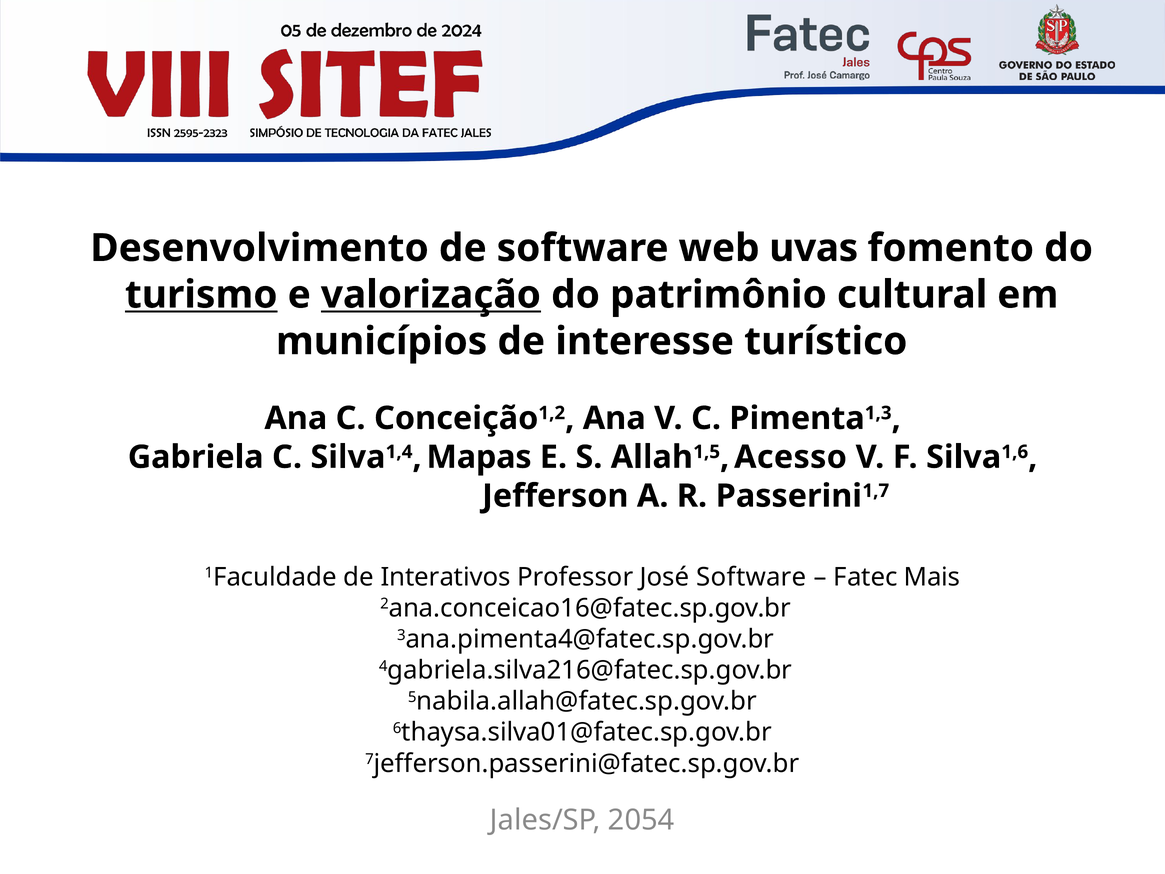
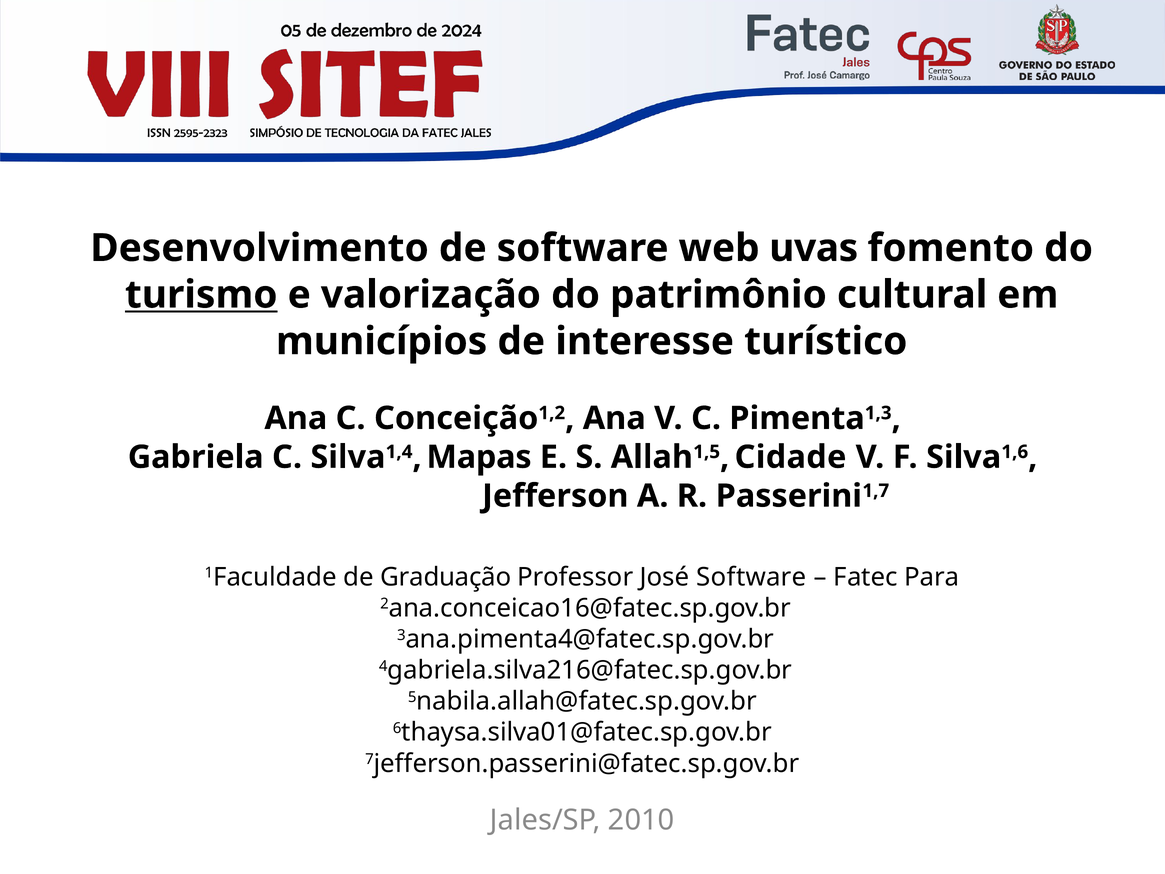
valorização underline: present -> none
Acesso: Acesso -> Cidade
Interativos: Interativos -> Graduação
Mais: Mais -> Para
2054: 2054 -> 2010
